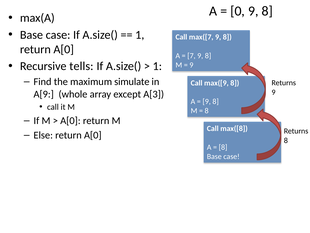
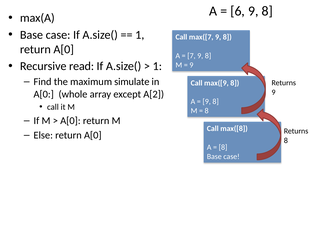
0: 0 -> 6
tells: tells -> read
A[9 at (44, 94): A[9 -> A[0
A[3: A[3 -> A[2
